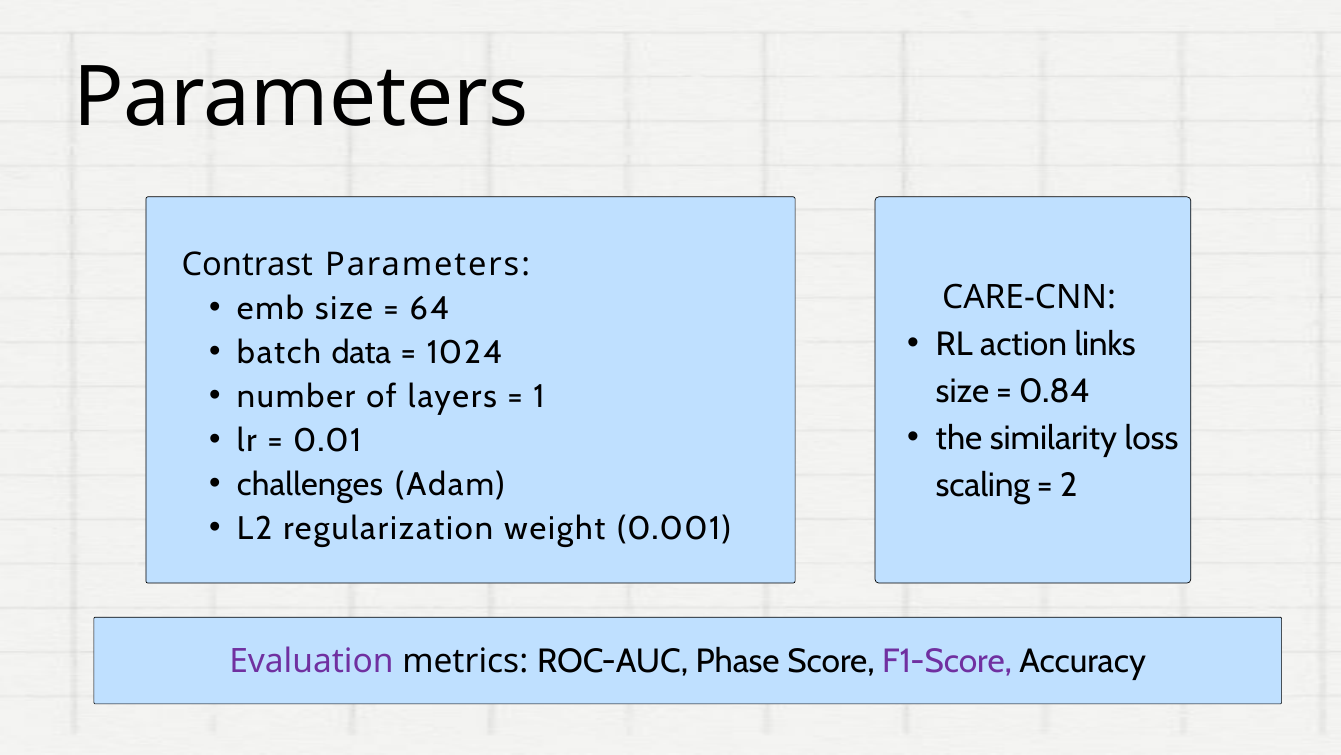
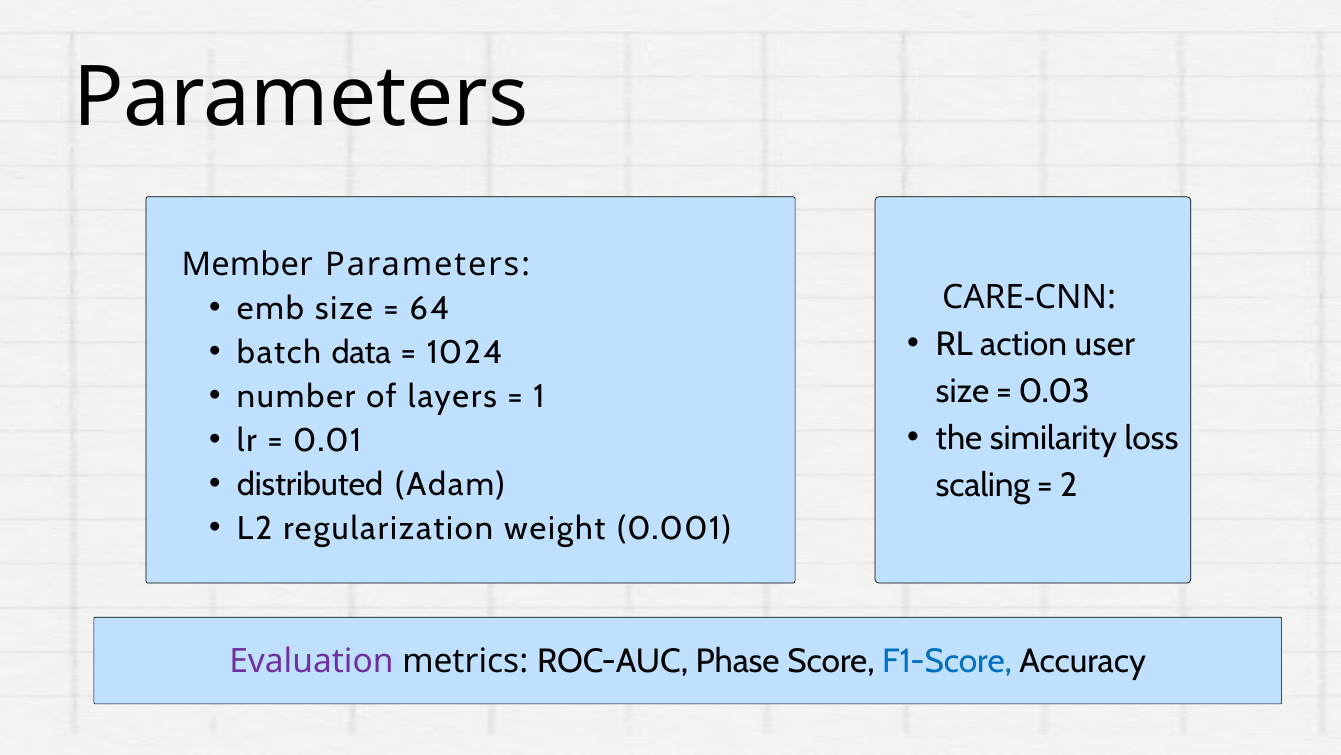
Contrast: Contrast -> Member
links: links -> user
0.84: 0.84 -> 0.03
challenges: challenges -> distributed
F1-Score colour: purple -> blue
